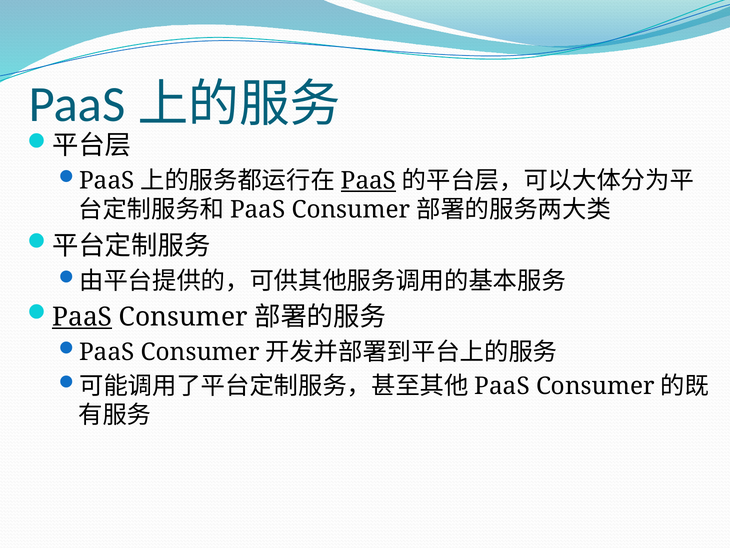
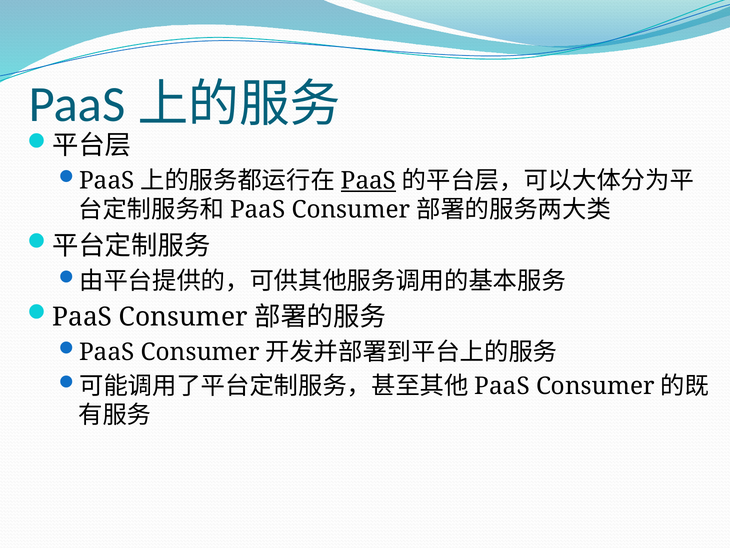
PaaS at (82, 317) underline: present -> none
